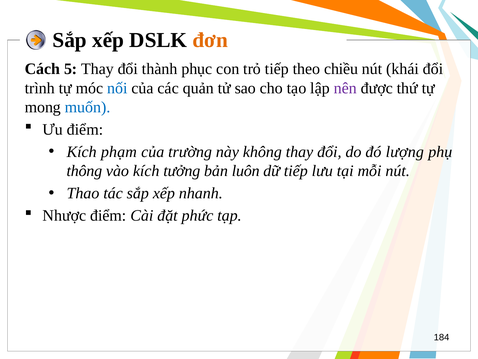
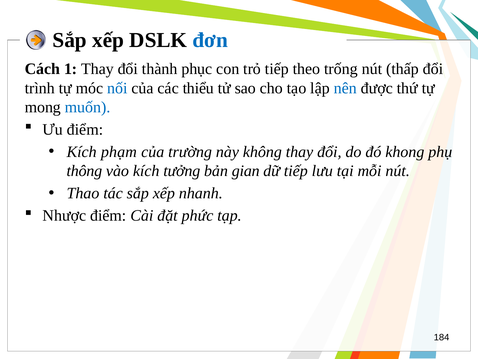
đơn colour: orange -> blue
5: 5 -> 1
chiều: chiều -> trống
khái: khái -> thấp
quản: quản -> thiểu
nên colour: purple -> blue
lượng: lượng -> khong
luôn: luôn -> gian
